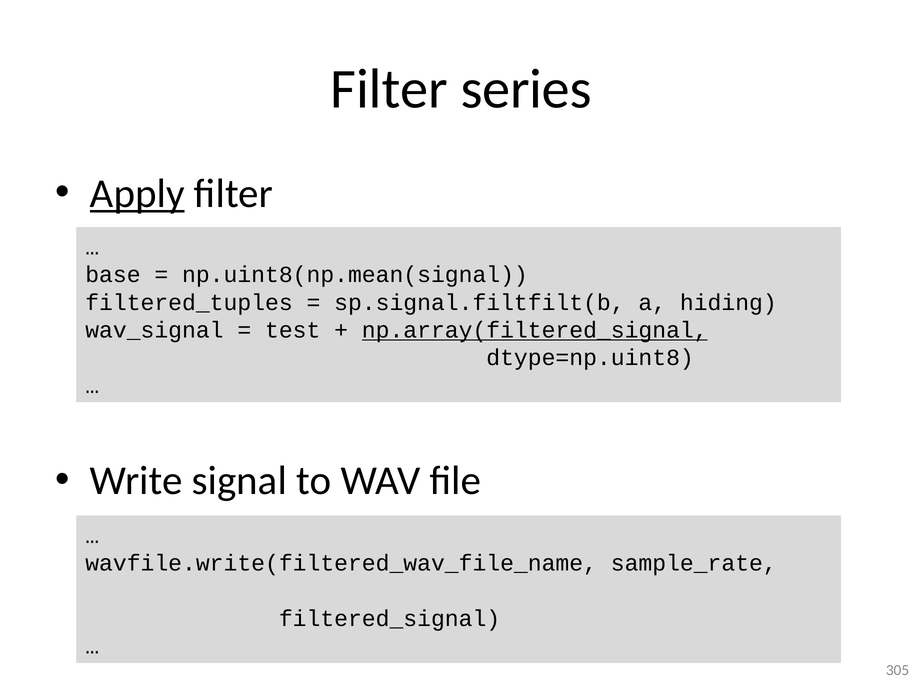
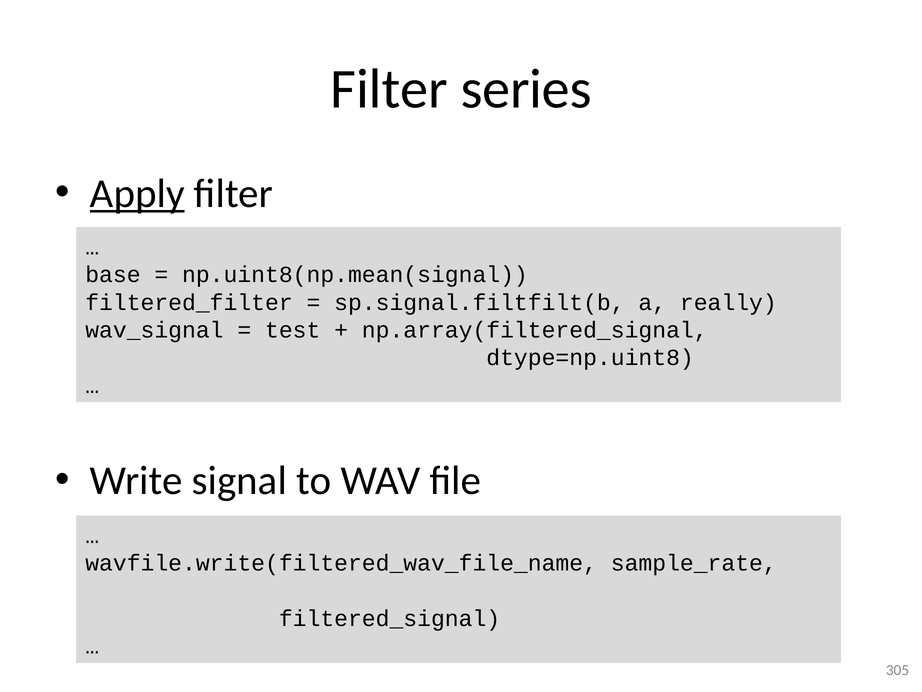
filtered_tuples: filtered_tuples -> filtered_filter
hiding: hiding -> really
np.array(filtered_signal underline: present -> none
